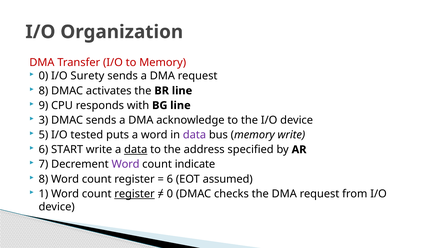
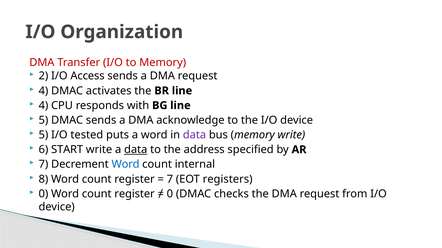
0 at (43, 76): 0 -> 2
Surety: Surety -> Access
8 at (43, 91): 8 -> 4
9 at (43, 106): 9 -> 4
3 at (43, 120): 3 -> 5
Word at (126, 165) colour: purple -> blue
indicate: indicate -> internal
6 at (170, 179): 6 -> 7
assumed: assumed -> registers
1 at (43, 194): 1 -> 0
register at (135, 194) underline: present -> none
